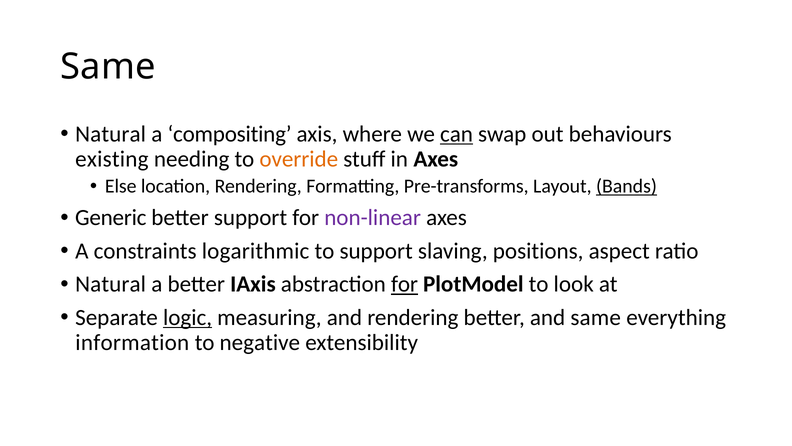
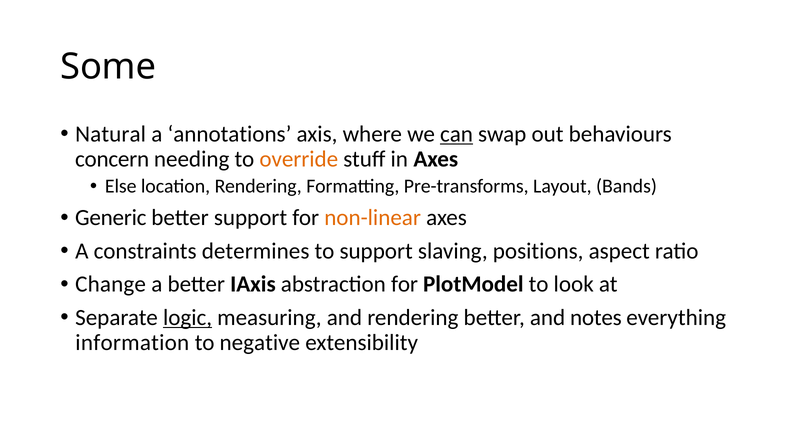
Same at (108, 67): Same -> Some
compositing: compositing -> annotations
existing: existing -> concern
Bands underline: present -> none
non-linear colour: purple -> orange
logarithmic: logarithmic -> determines
Natural at (111, 284): Natural -> Change
for at (405, 284) underline: present -> none
and same: same -> notes
